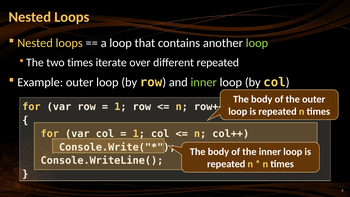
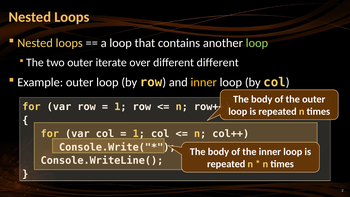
two times: times -> outer
different repeated: repeated -> different
inner at (204, 82) colour: light green -> yellow
